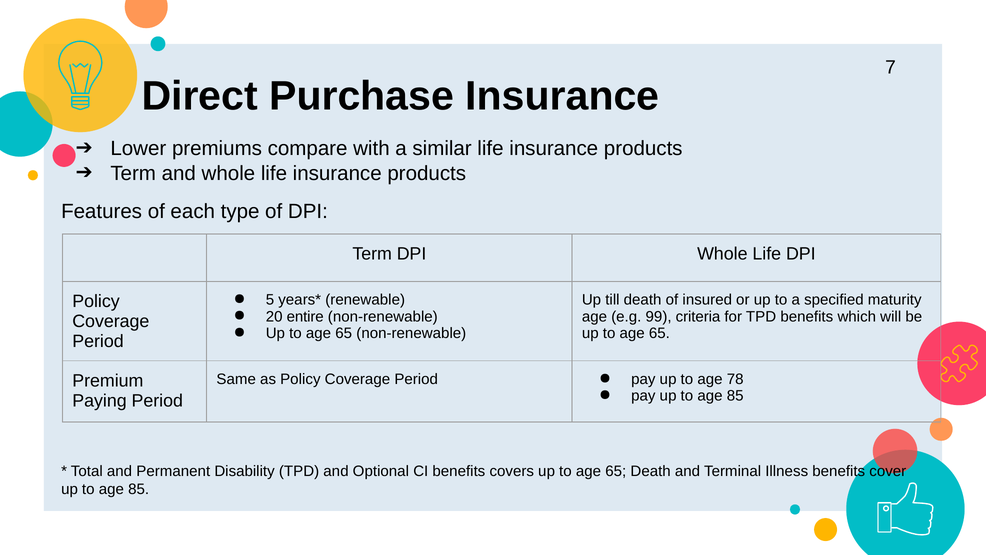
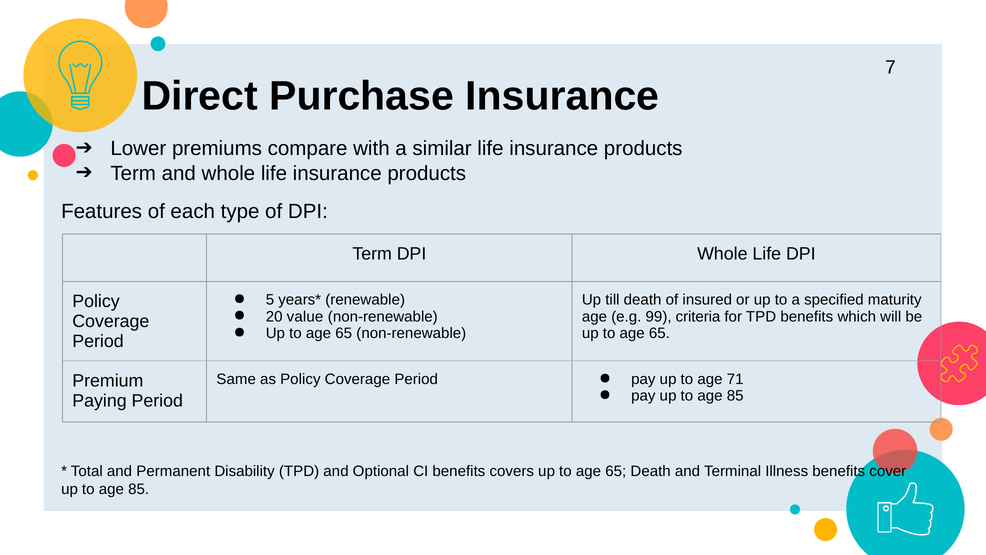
entire: entire -> value
78: 78 -> 71
